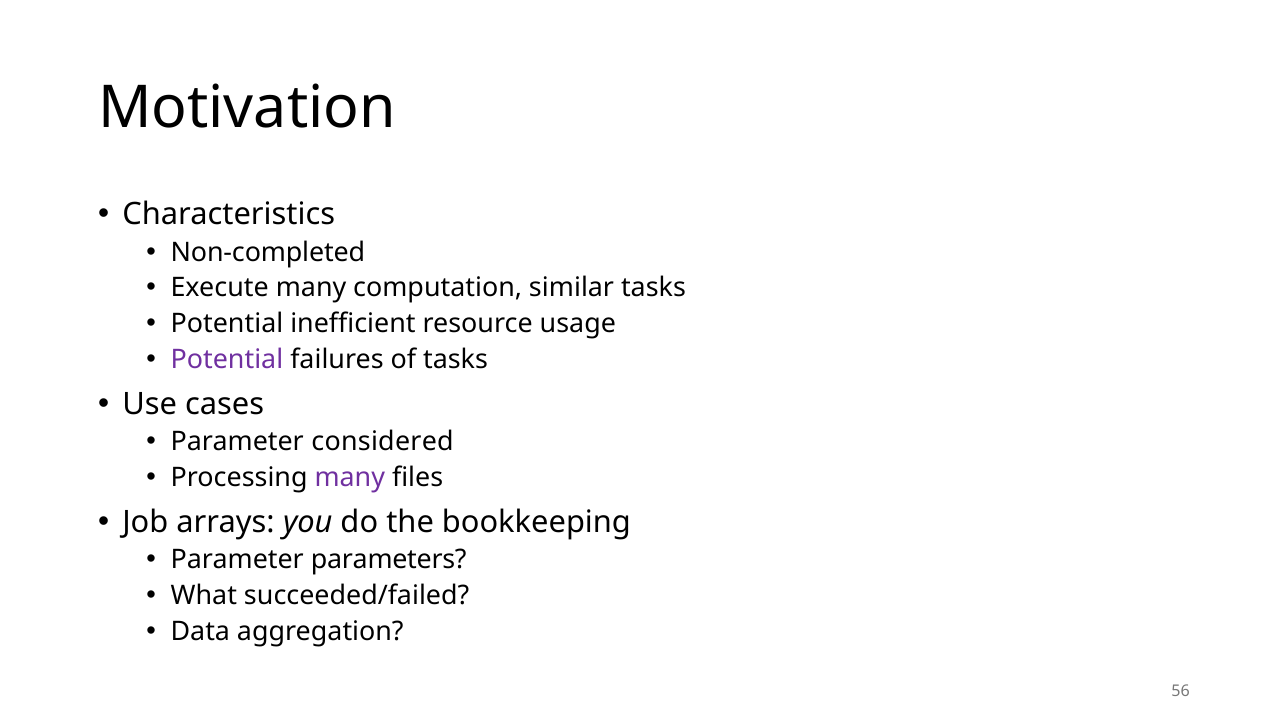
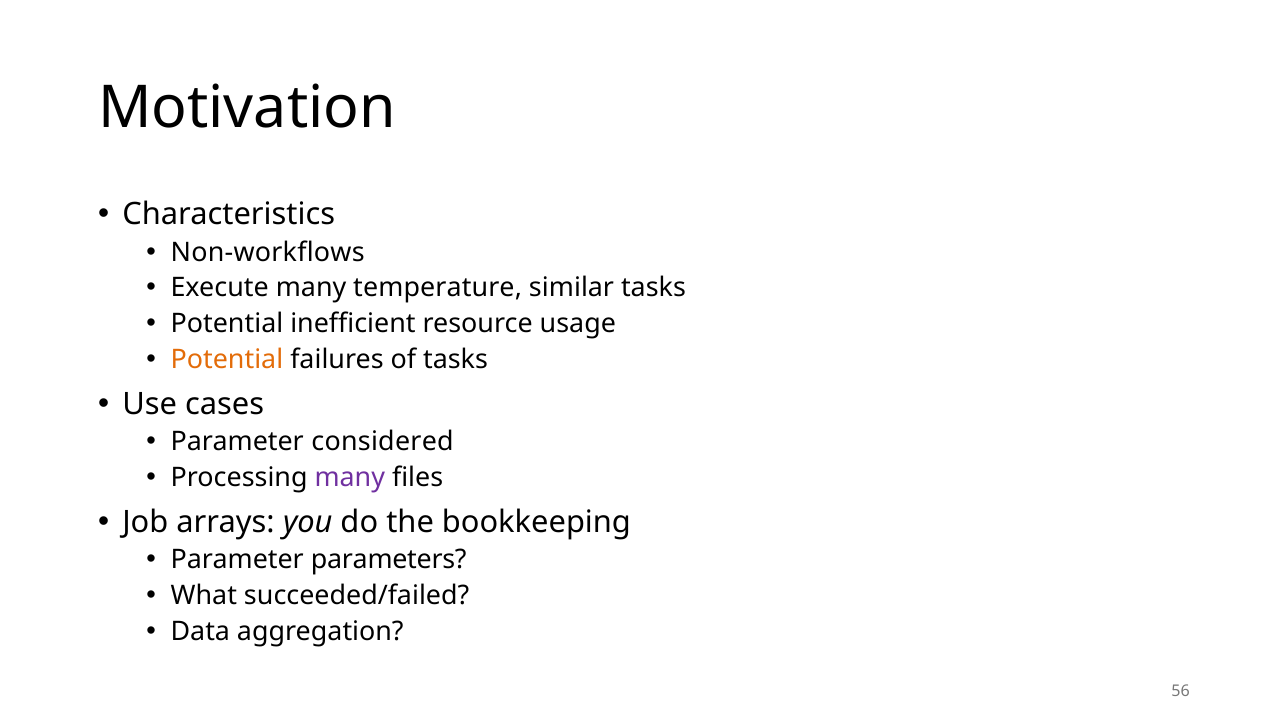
Non-completed: Non-completed -> Non-workflows
computation: computation -> temperature
Potential at (227, 359) colour: purple -> orange
